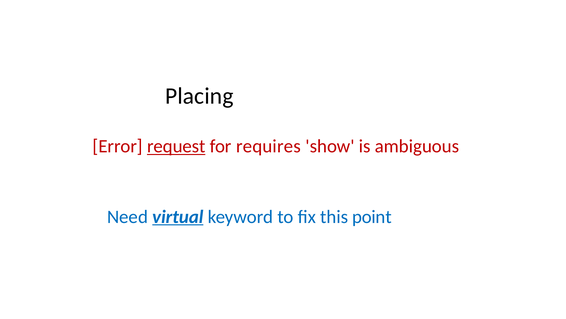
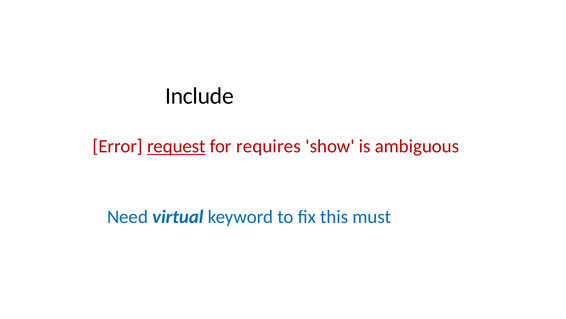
Placing: Placing -> Include
virtual underline: present -> none
point: point -> must
